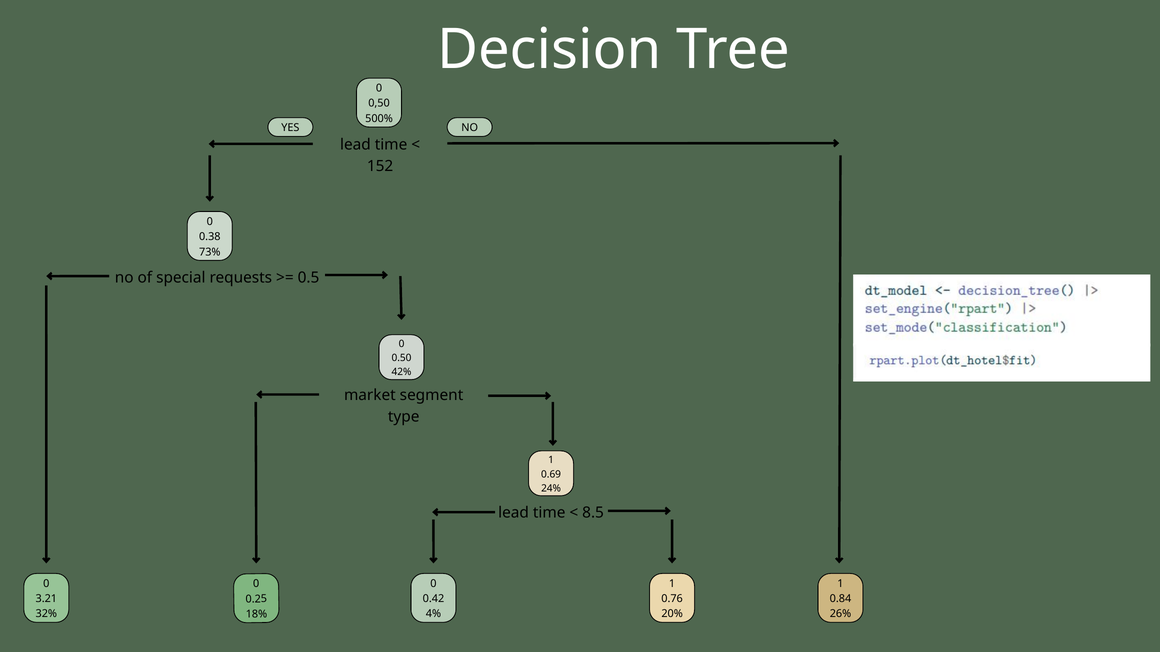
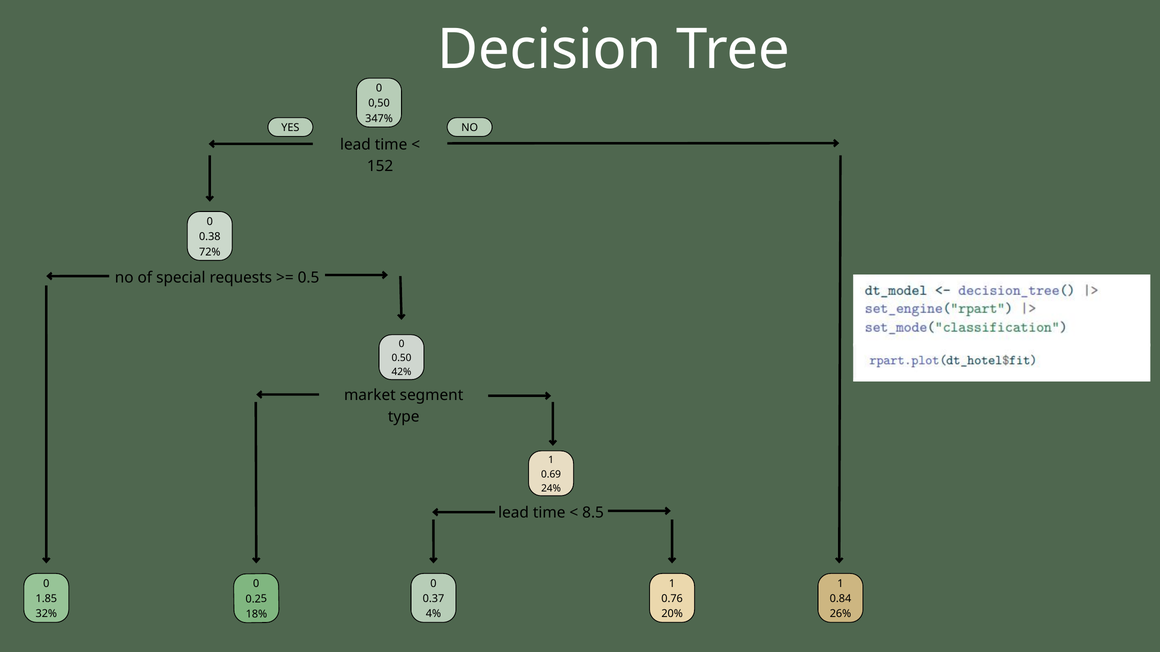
500%: 500% -> 347%
73%: 73% -> 72%
3.21: 3.21 -> 1.85
0.42: 0.42 -> 0.37
